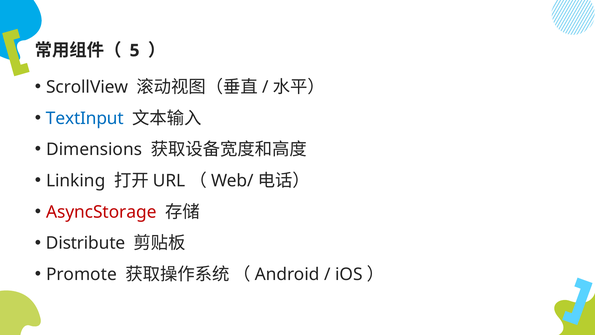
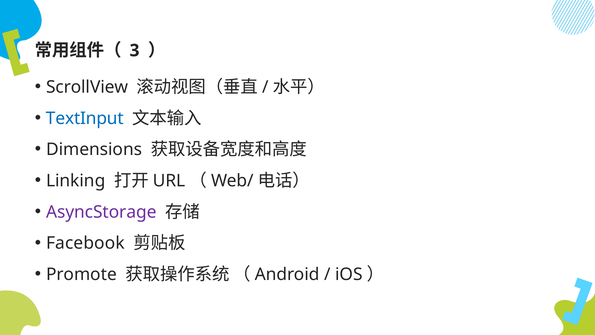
5: 5 -> 3
AsyncStorage colour: red -> purple
Distribute: Distribute -> Facebook
